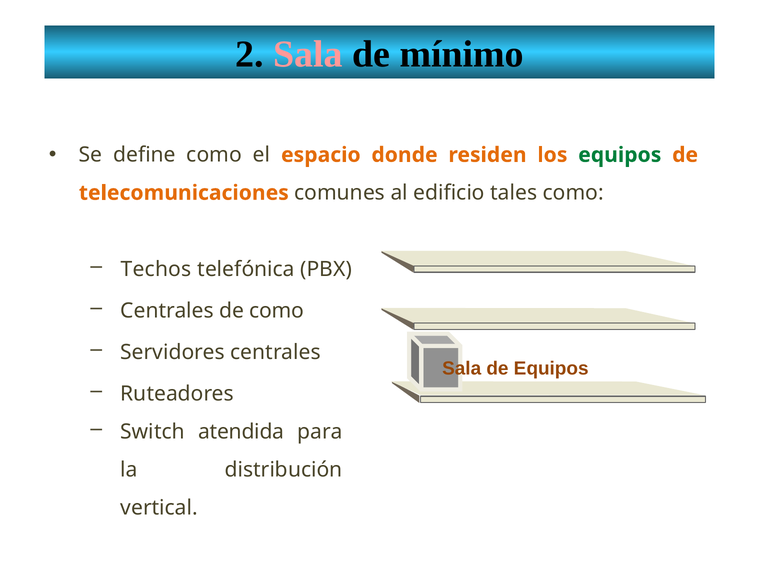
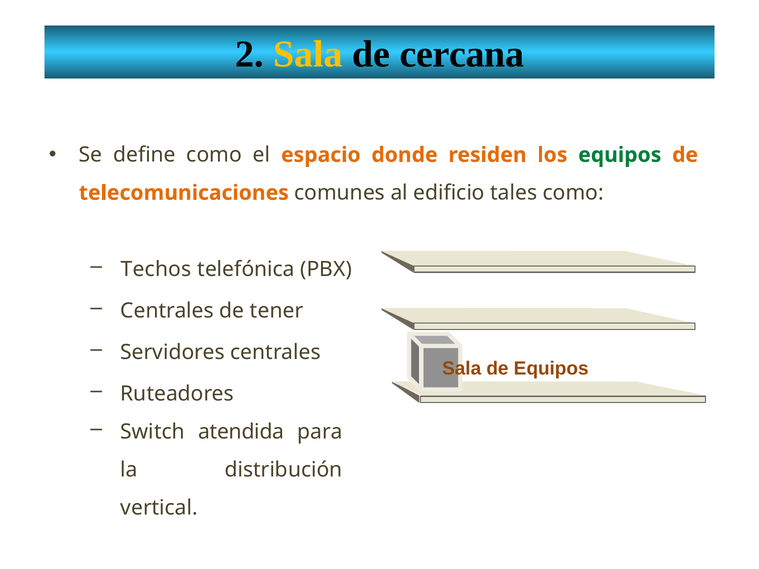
Sala at (308, 54) colour: pink -> yellow
mínimo: mínimo -> cercana
de como: como -> tener
